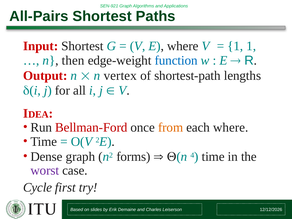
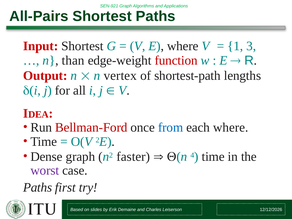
1 1: 1 -> 3
then: then -> than
function colour: blue -> red
from colour: orange -> blue
forms: forms -> faster
Cycle at (38, 187): Cycle -> Paths
